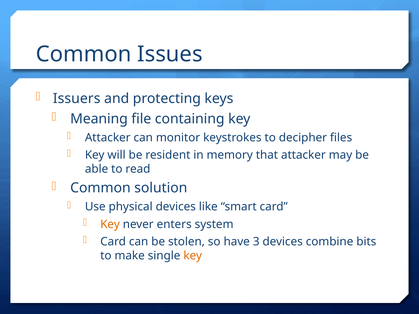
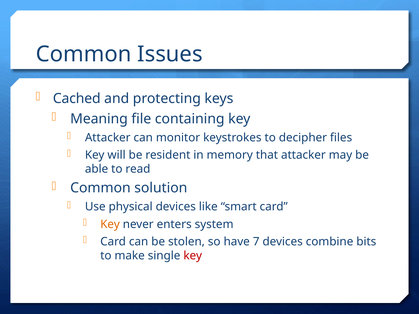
Issuers: Issuers -> Cached
3: 3 -> 7
key at (193, 256) colour: orange -> red
